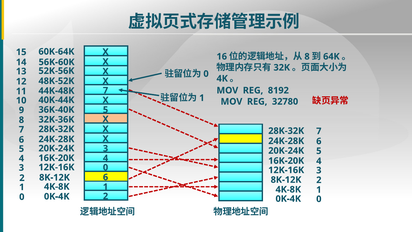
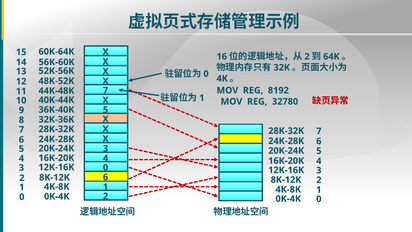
8 at (307, 56): 8 -> 2
